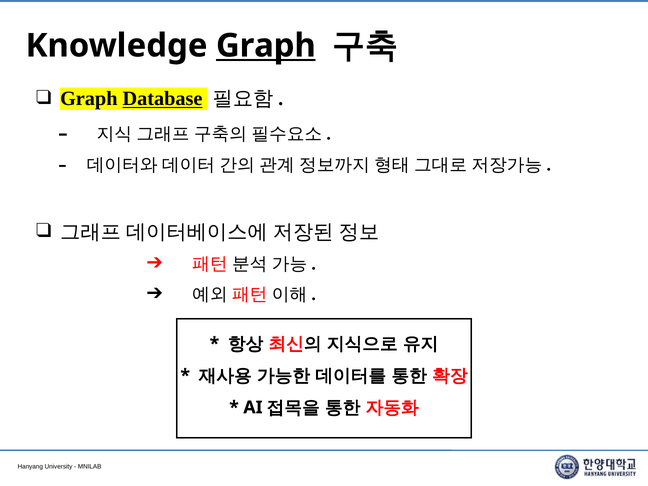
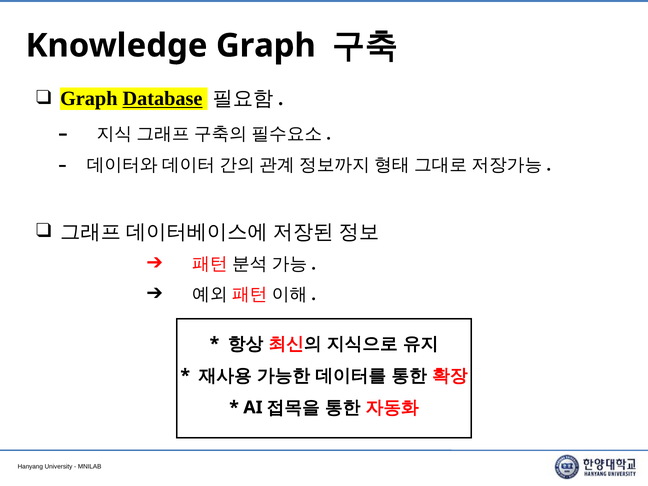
Graph at (266, 46) underline: present -> none
